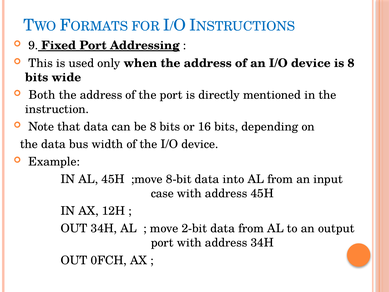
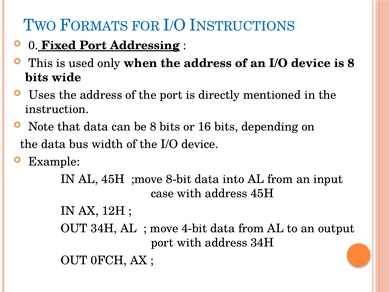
9: 9 -> 0
Both: Both -> Uses
2-bit: 2-bit -> 4-bit
